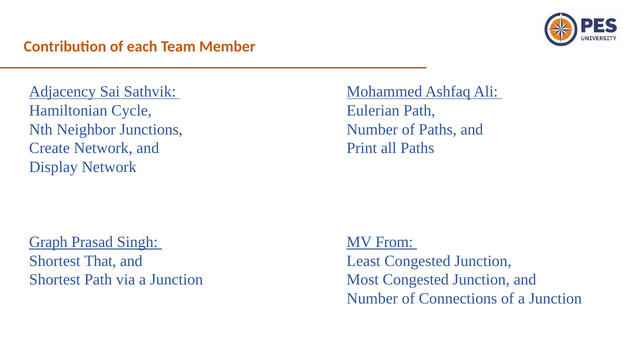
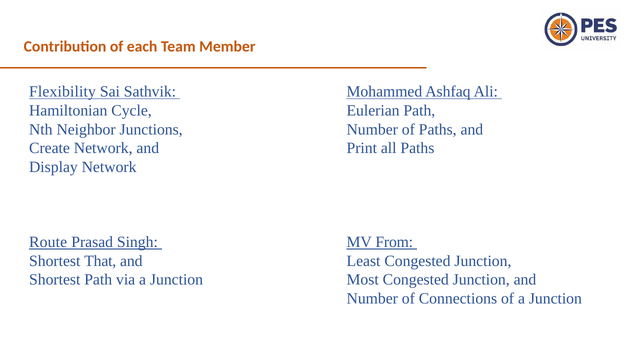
Adjacency: Adjacency -> Flexibility
Graph: Graph -> Route
